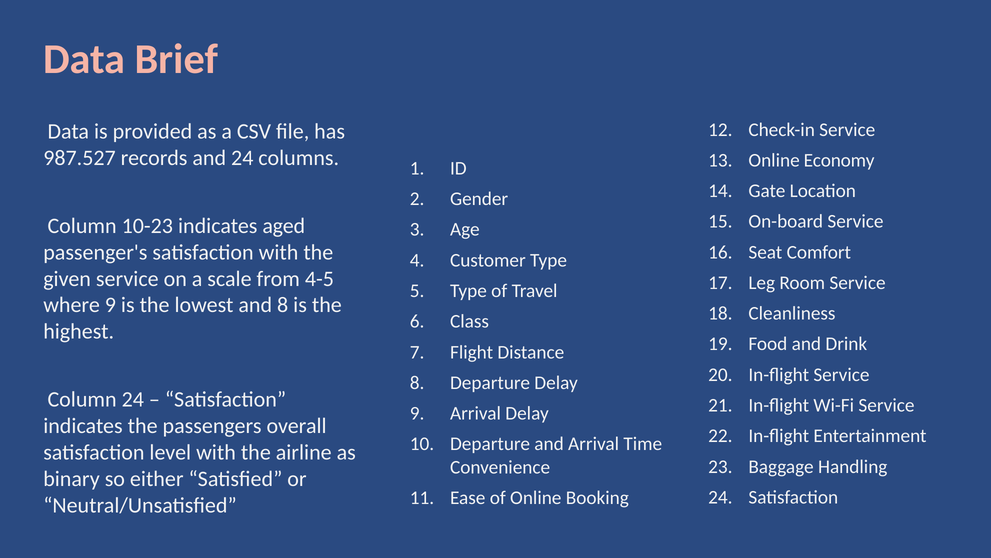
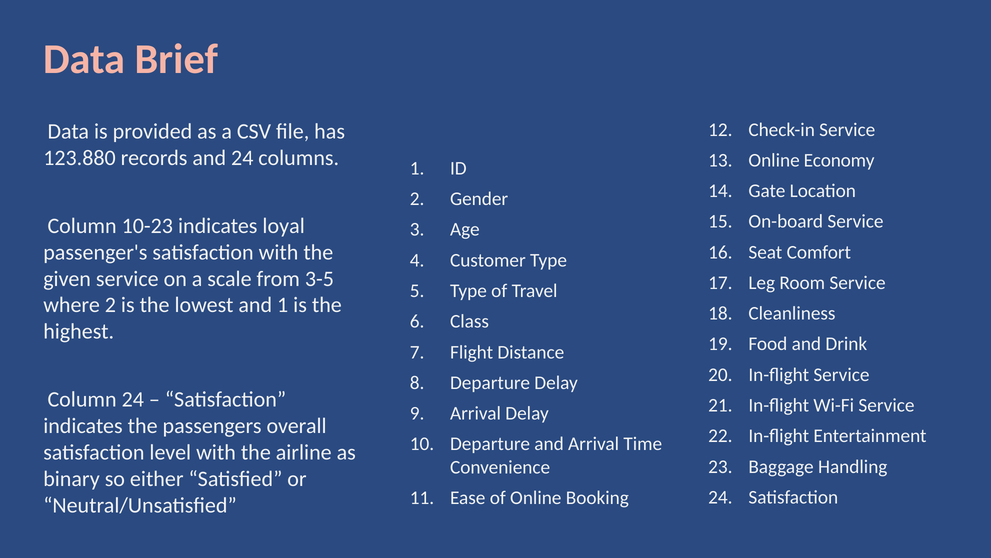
987.527: 987.527 -> 123.880
aged: aged -> loyal
4-5: 4-5 -> 3-5
where 9: 9 -> 2
and 8: 8 -> 1
